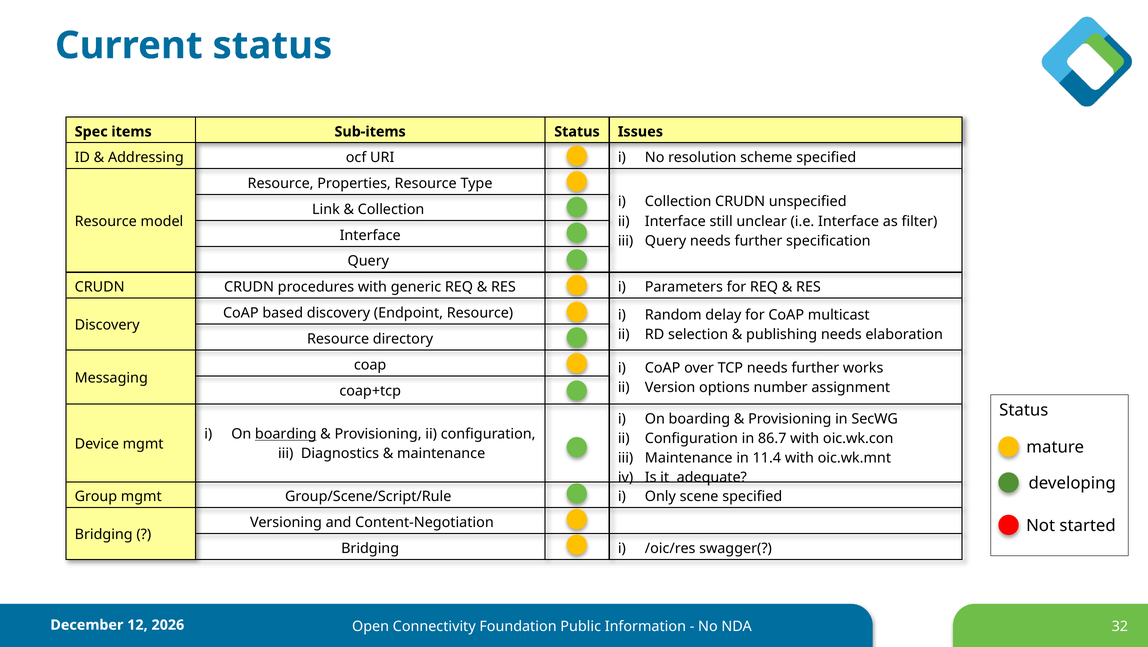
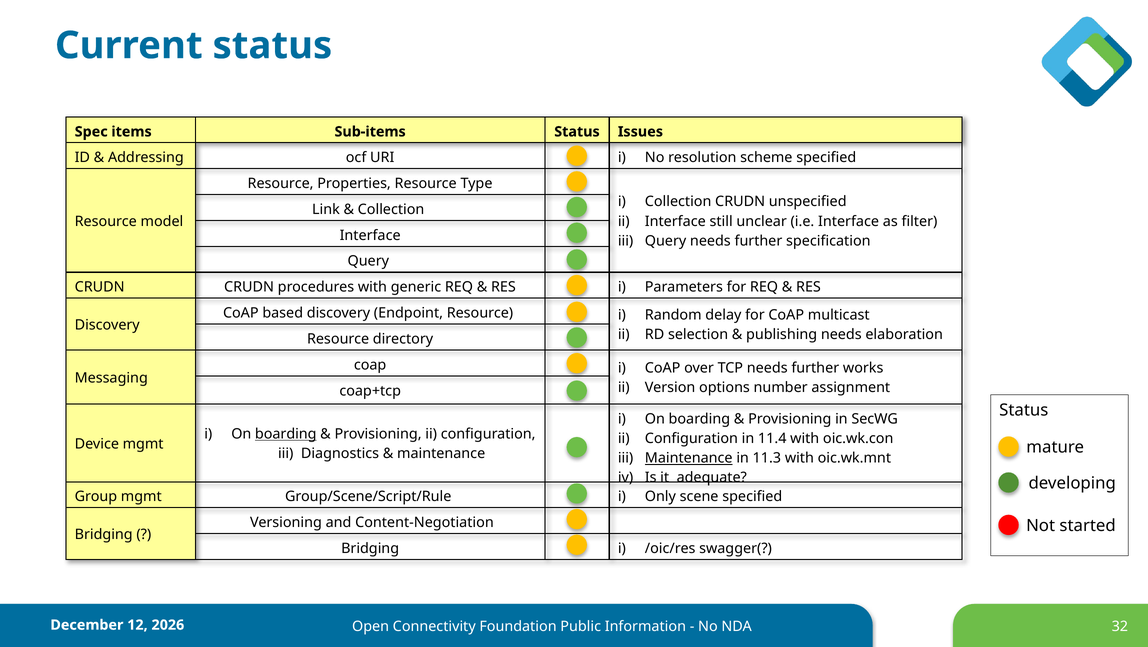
86.7: 86.7 -> 11.4
Maintenance at (689, 458) underline: none -> present
11.4: 11.4 -> 11.3
